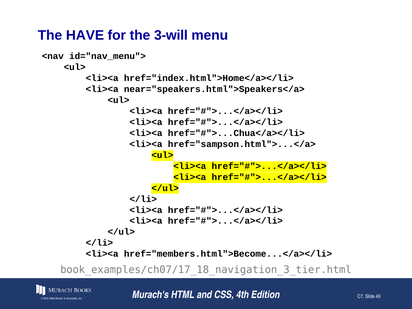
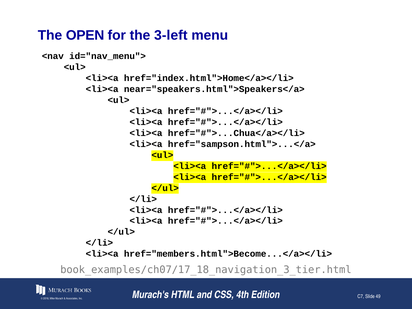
HAVE: HAVE -> OPEN
3-will: 3-will -> 3-left
